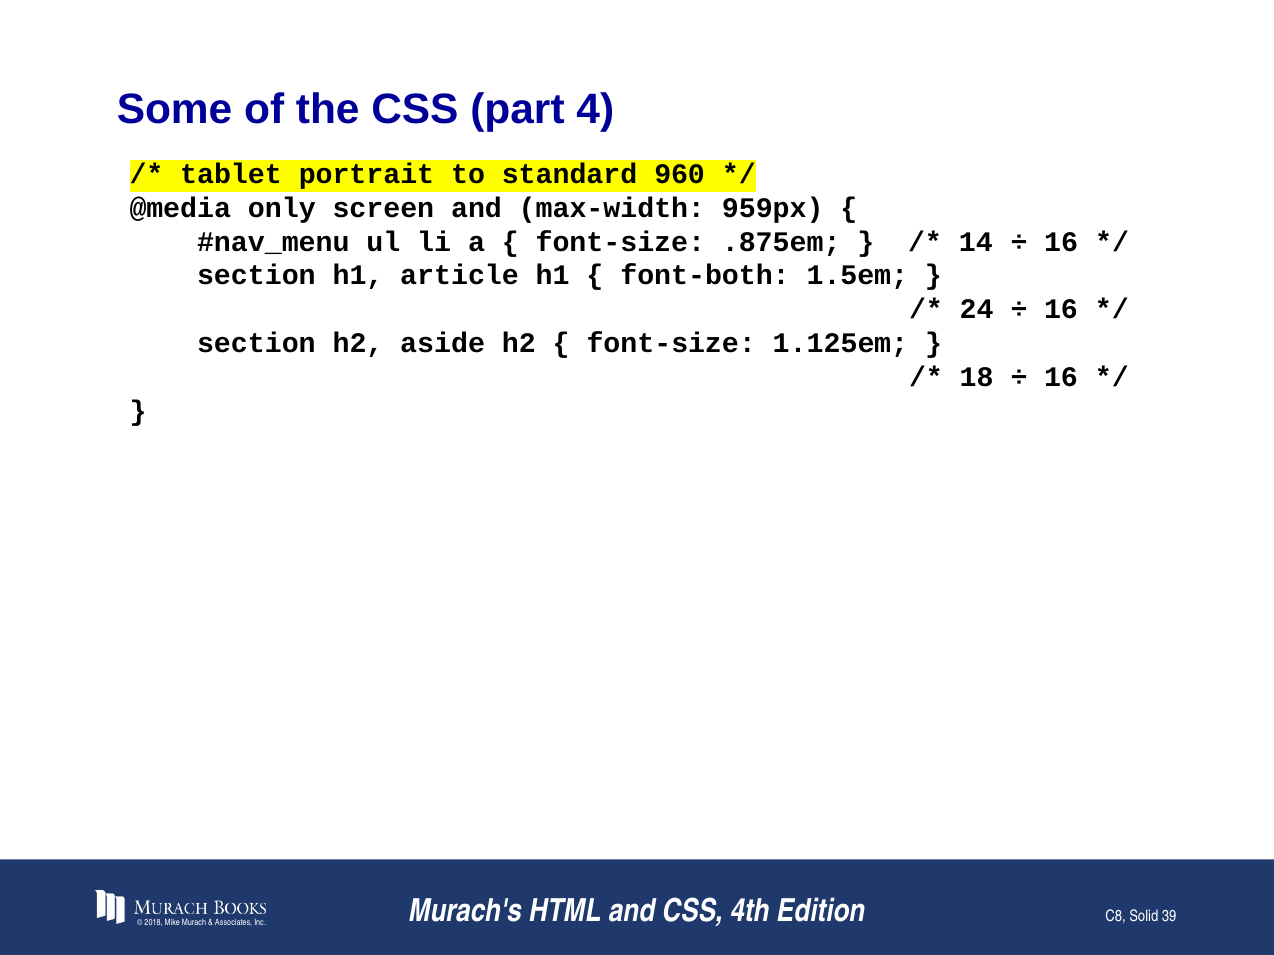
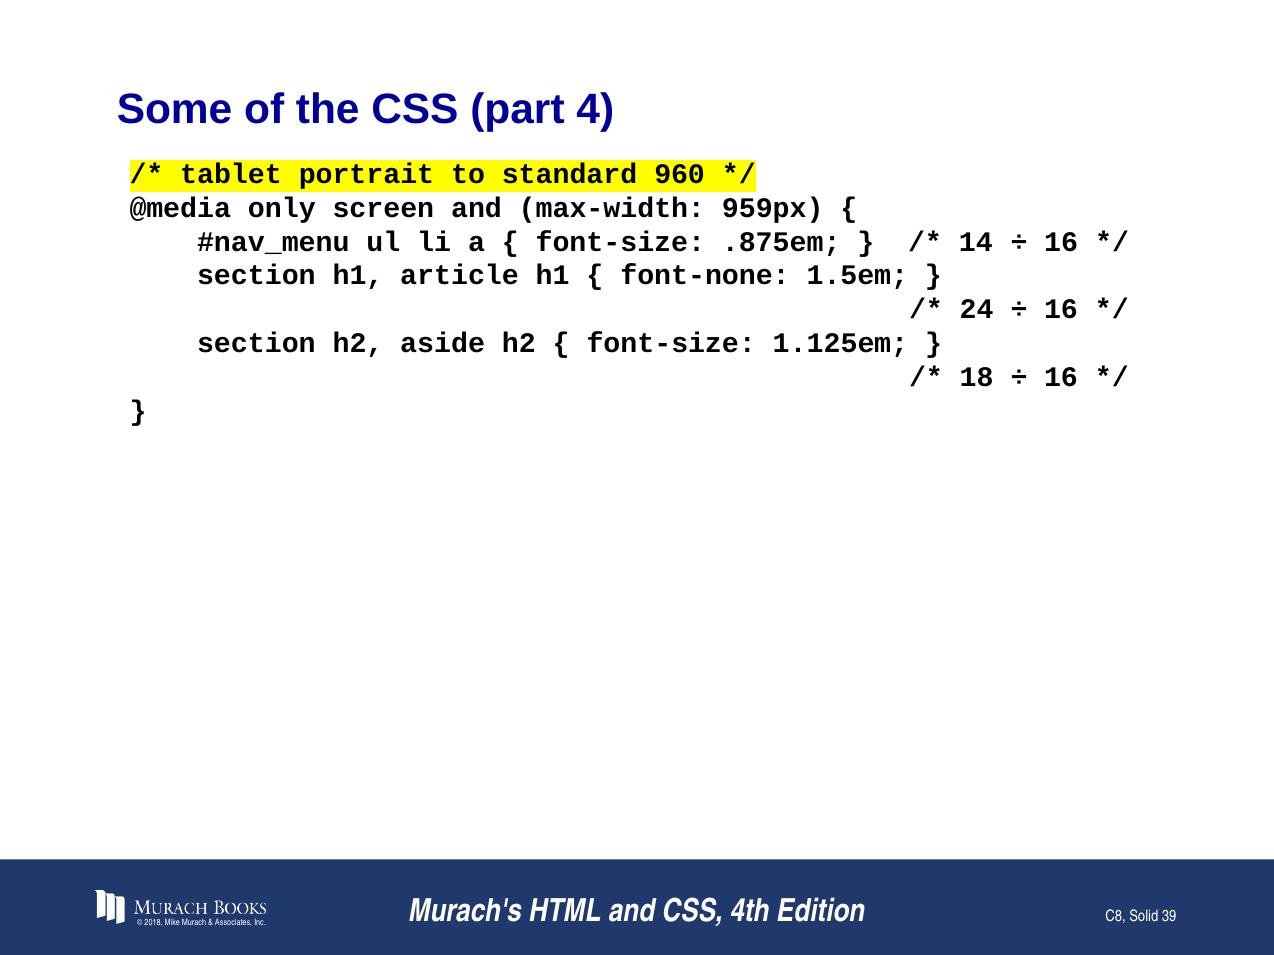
font-both: font-both -> font-none
